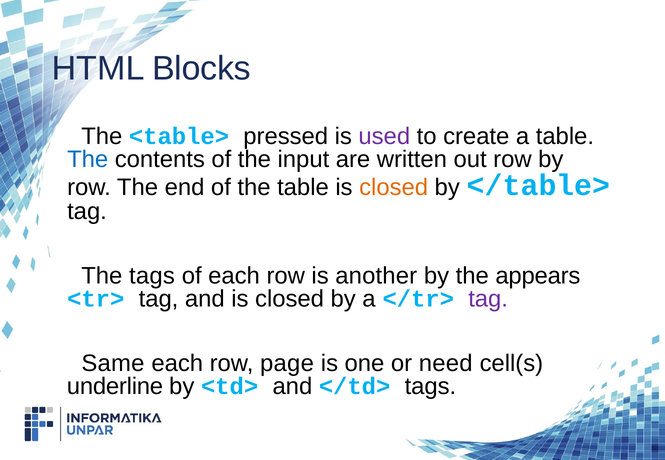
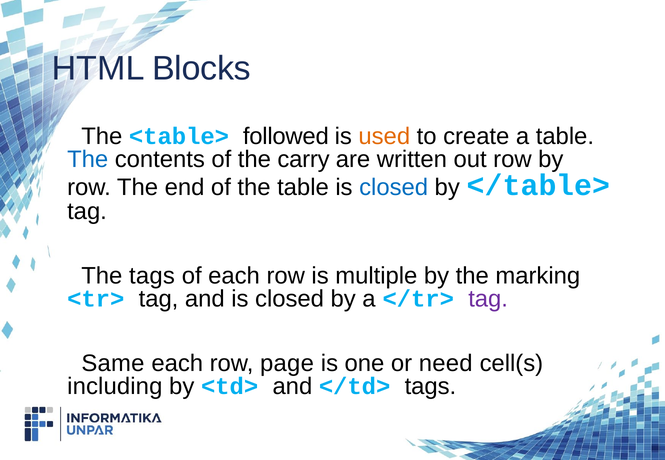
pressed: pressed -> followed
used colour: purple -> orange
input: input -> carry
closed at (394, 187) colour: orange -> blue
another: another -> multiple
appears: appears -> marking
underline: underline -> including
